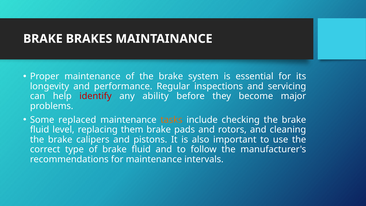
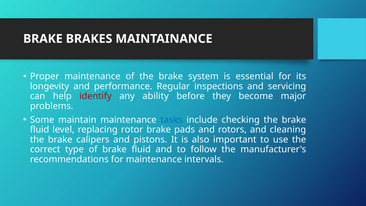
replaced: replaced -> maintain
tasks colour: orange -> blue
them: them -> rotor
